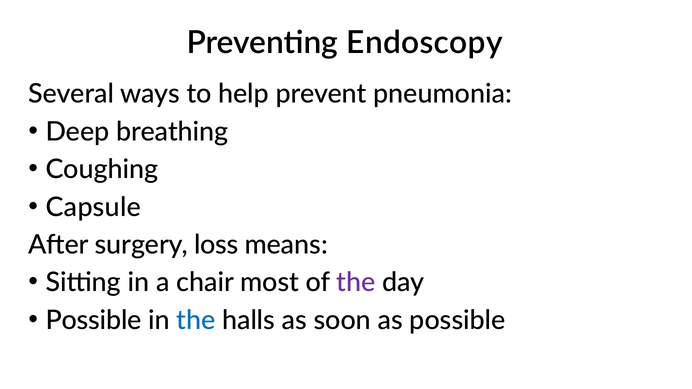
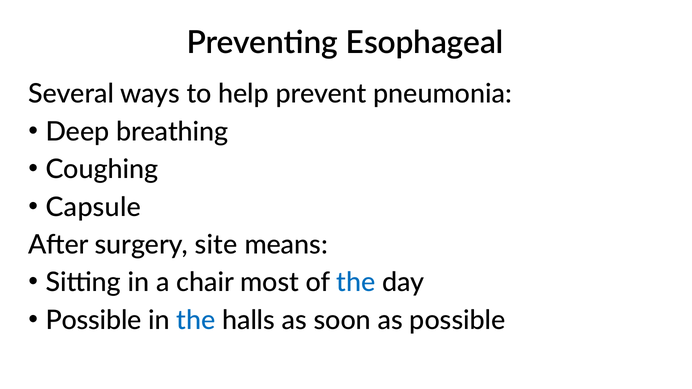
Endoscopy: Endoscopy -> Esophageal
loss: loss -> site
the at (356, 283) colour: purple -> blue
